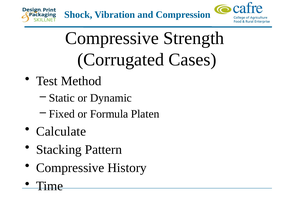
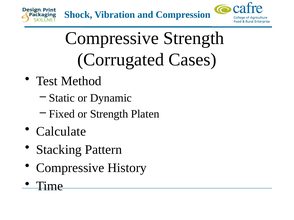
or Formula: Formula -> Strength
